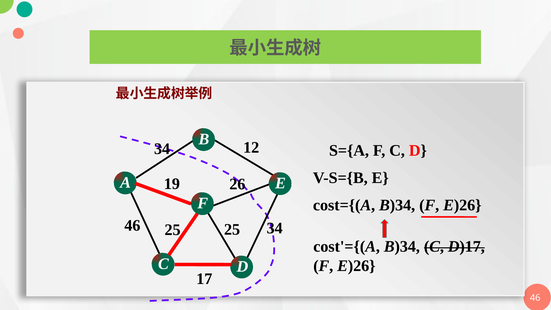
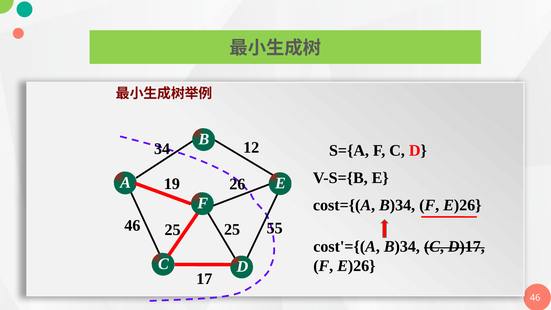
46 34: 34 -> 55
